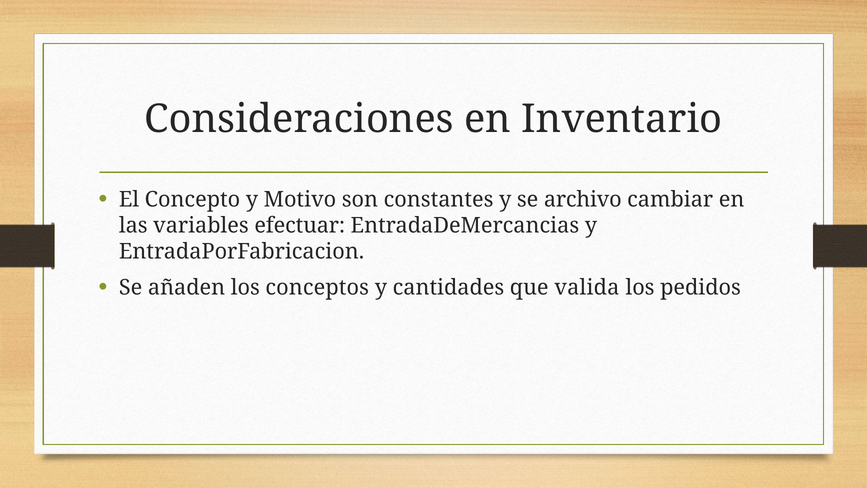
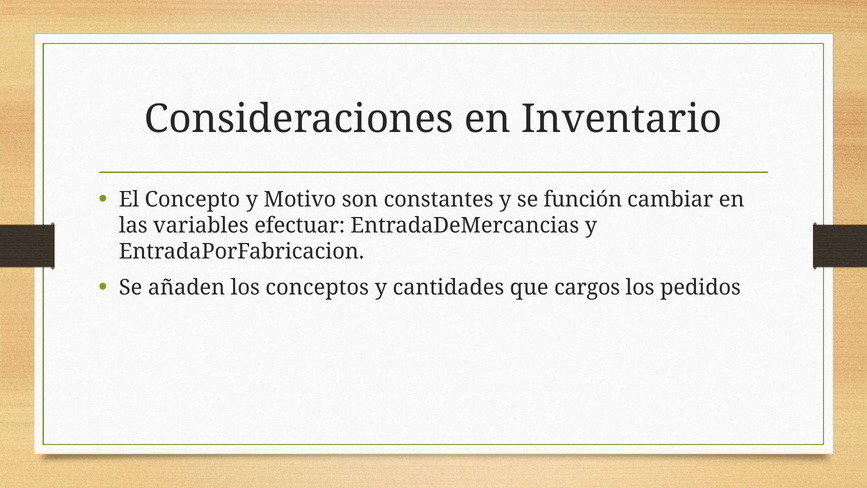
archivo: archivo -> función
valida: valida -> cargos
